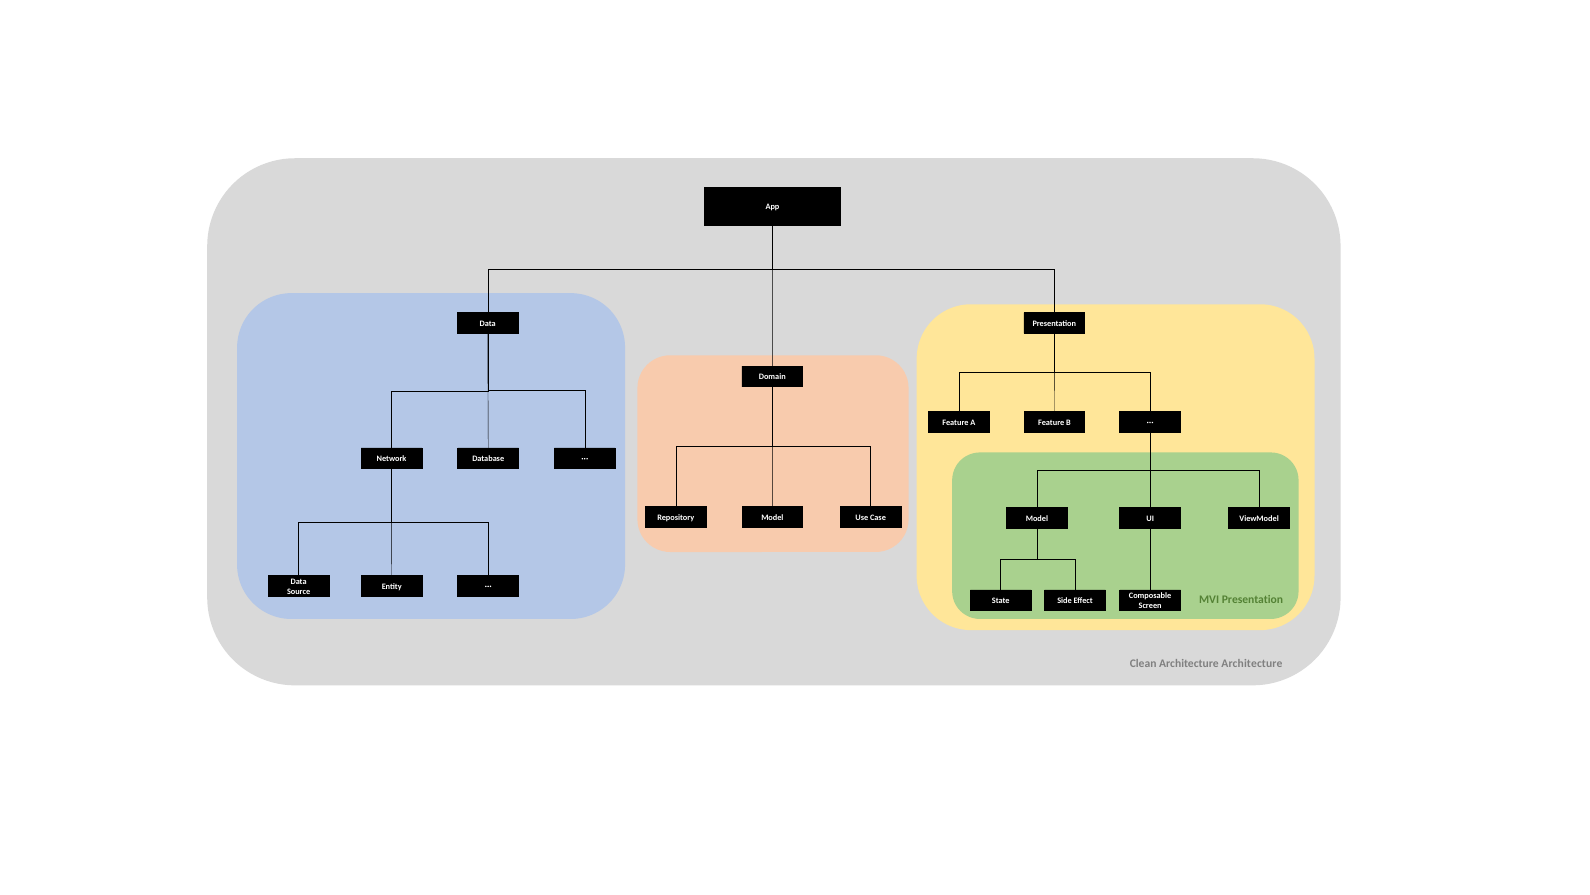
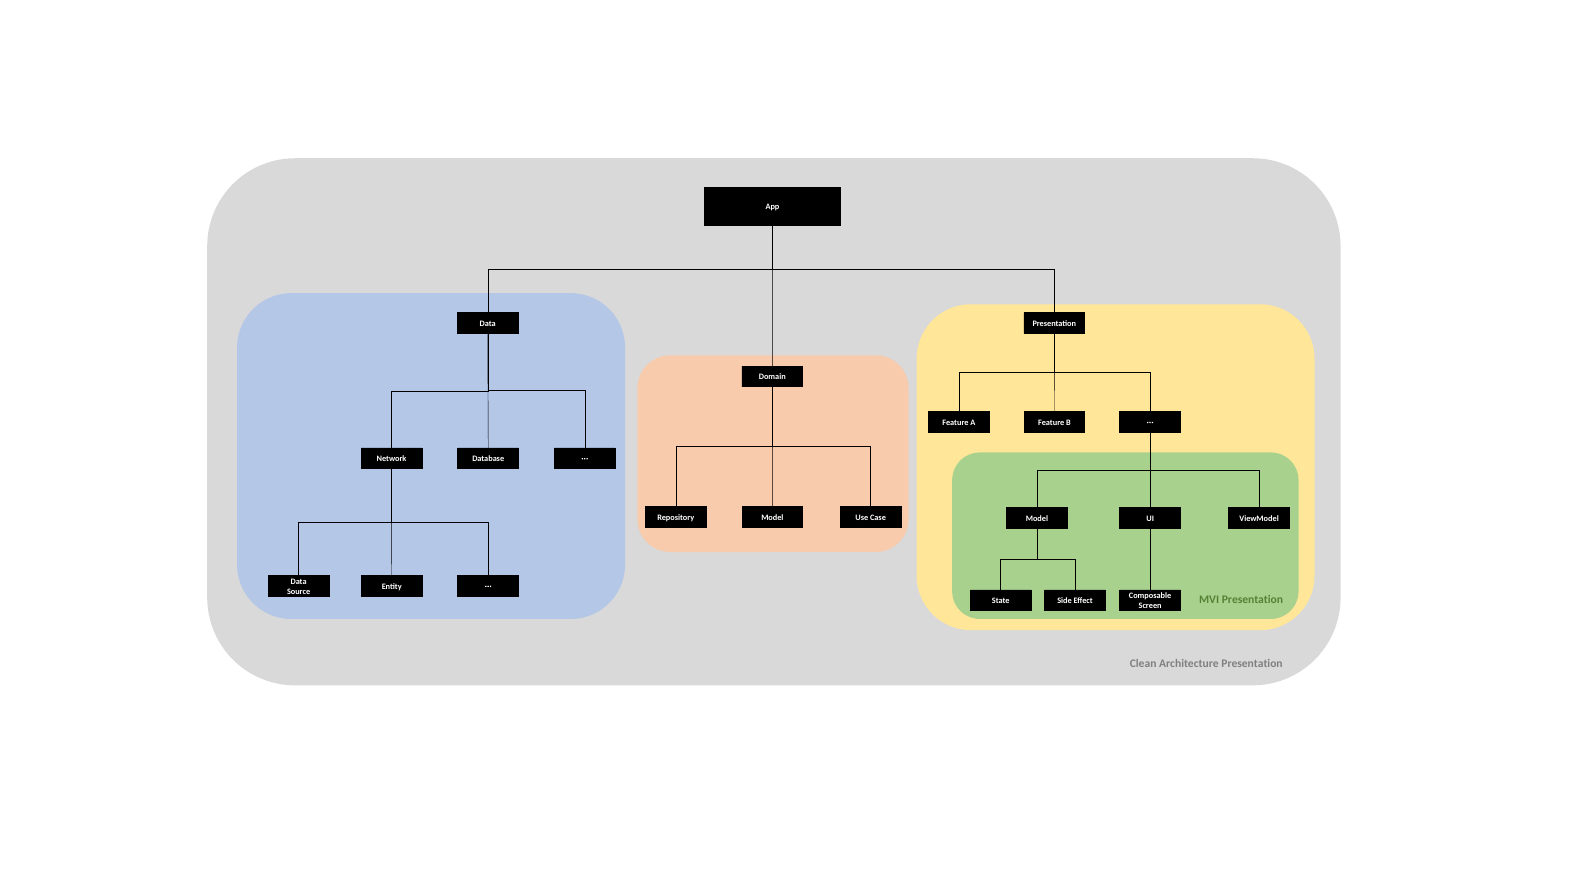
Architecture Architecture: Architecture -> Presentation
